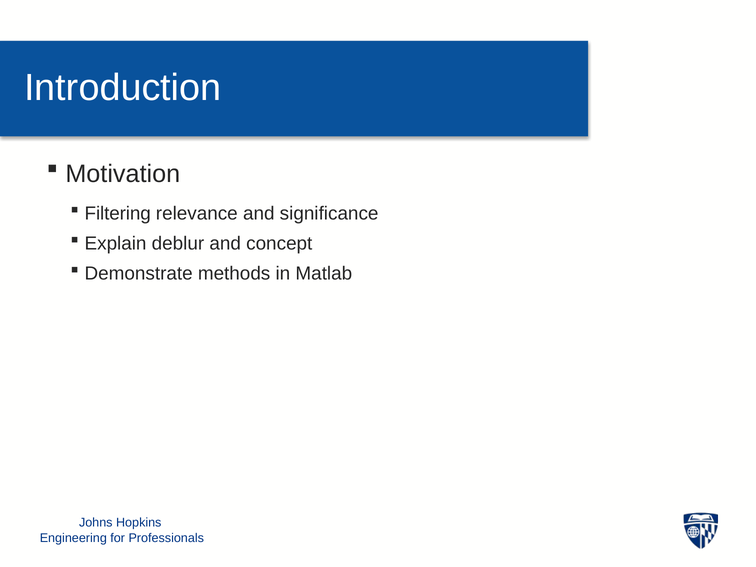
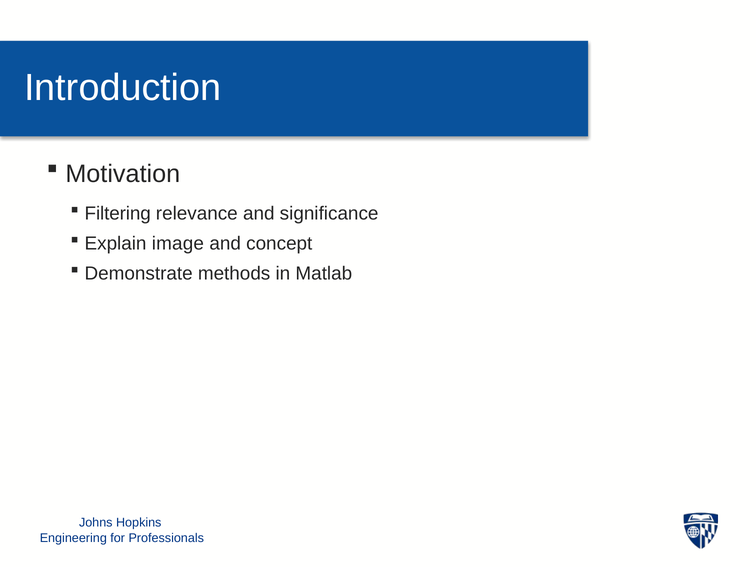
deblur: deblur -> image
